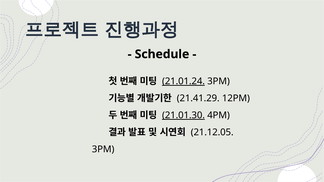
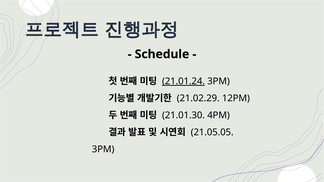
21.41.29: 21.41.29 -> 21.02.29
21.01.30 underline: present -> none
21.12.05: 21.12.05 -> 21.05.05
